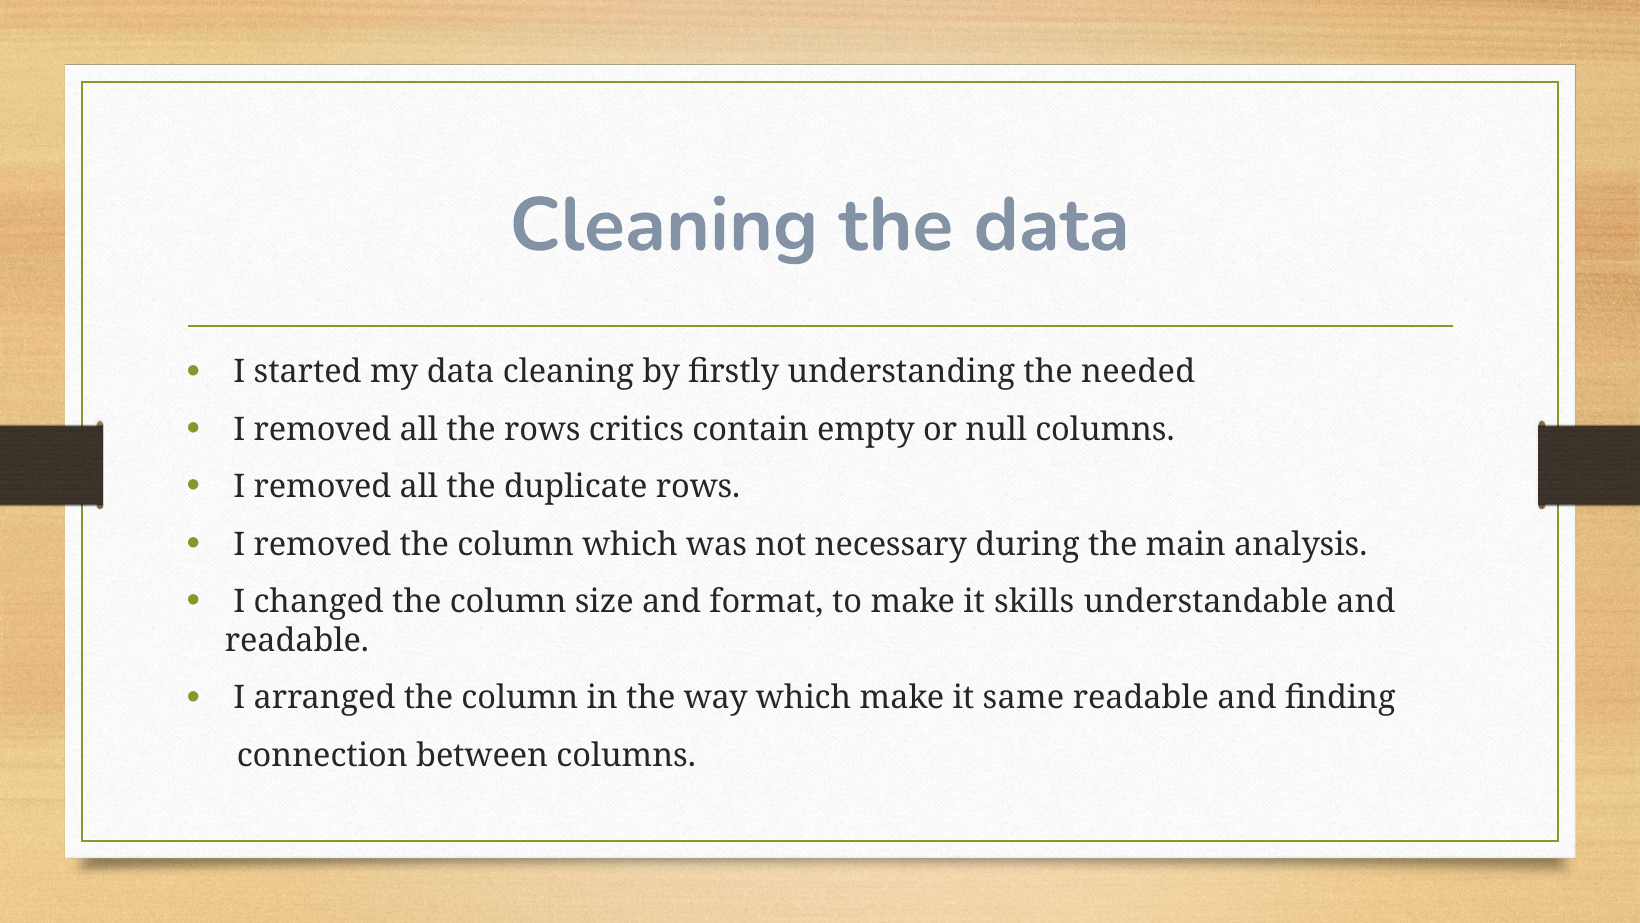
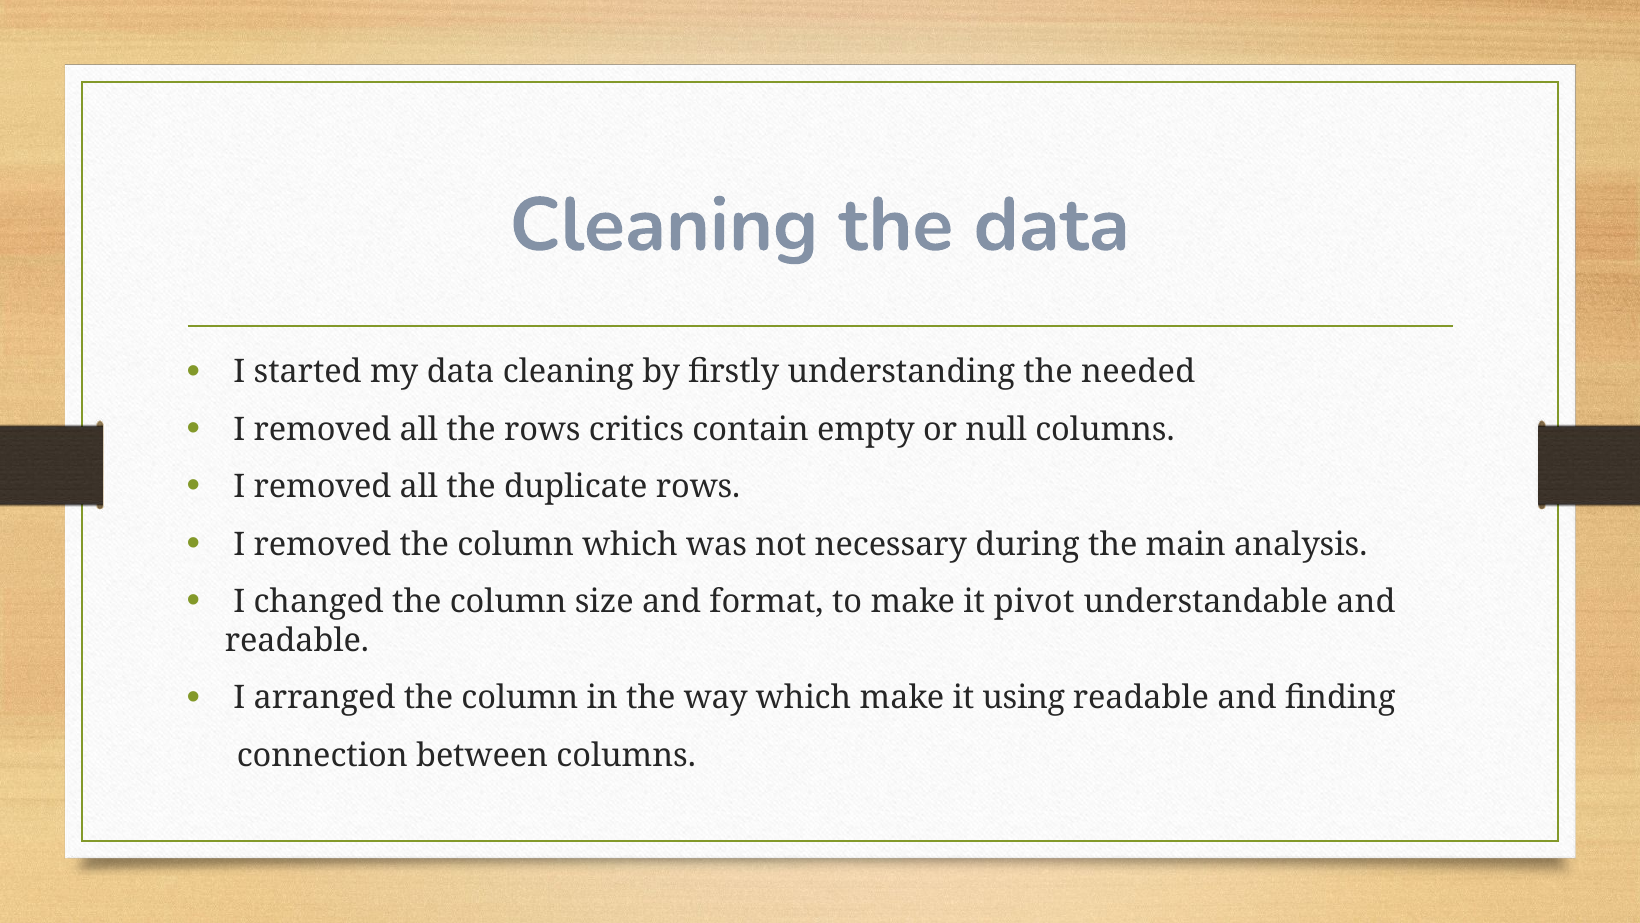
skills: skills -> pivot
same: same -> using
